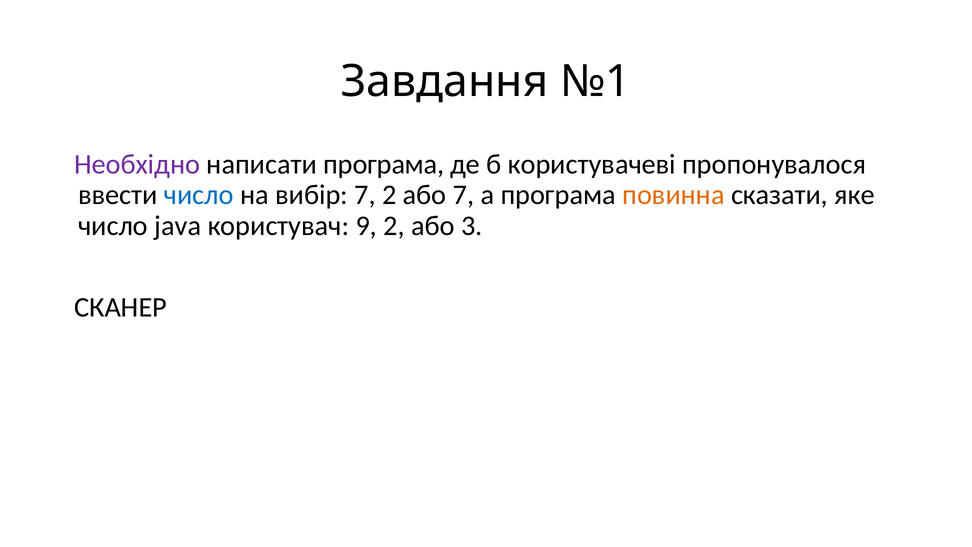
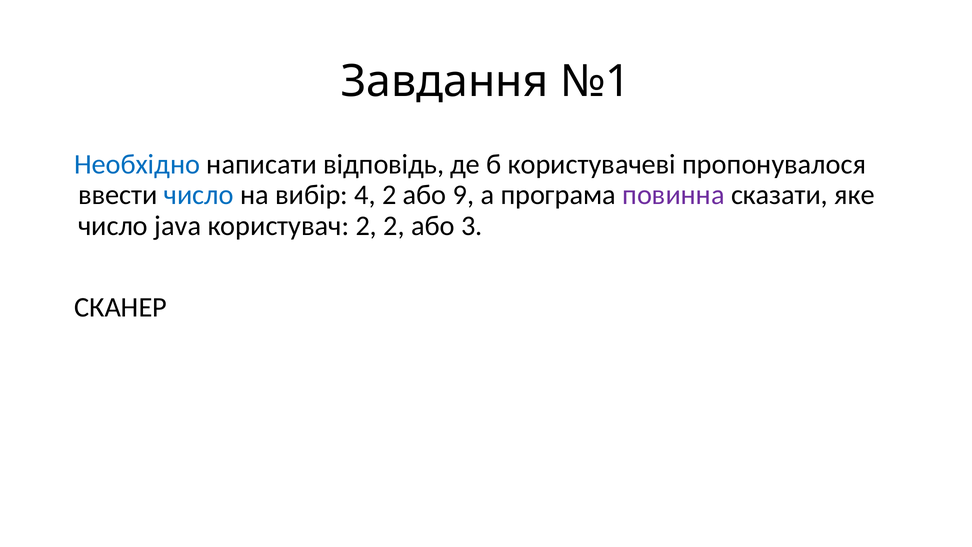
Необхідно colour: purple -> blue
написати програма: програма -> відповідь
вибір 7: 7 -> 4
або 7: 7 -> 9
повинна colour: orange -> purple
користувач 9: 9 -> 2
